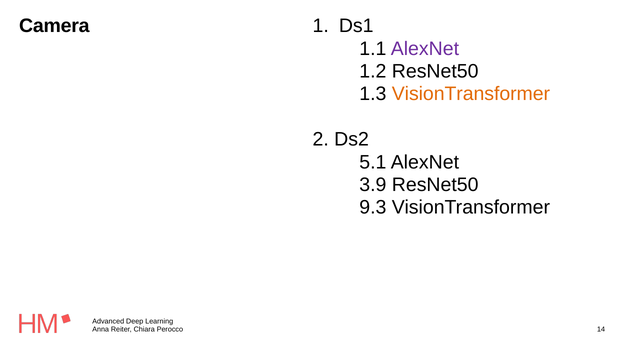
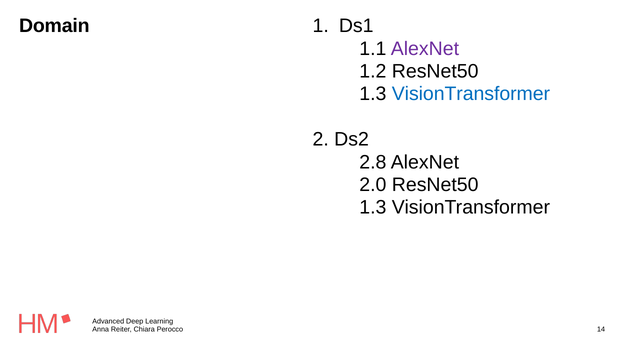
Camera: Camera -> Domain
VisionTransformer at (471, 94) colour: orange -> blue
5.1: 5.1 -> 2.8
3.9: 3.9 -> 2.0
9.3 at (373, 208): 9.3 -> 1.3
